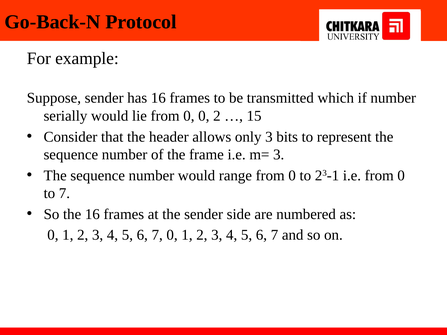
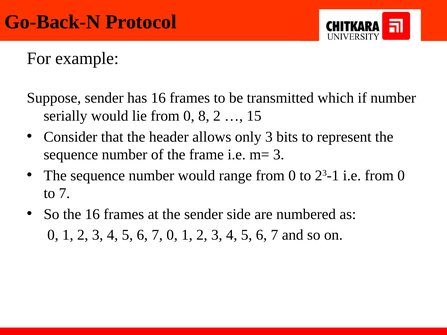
0 0: 0 -> 8
